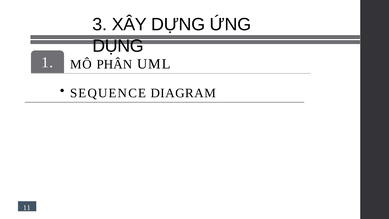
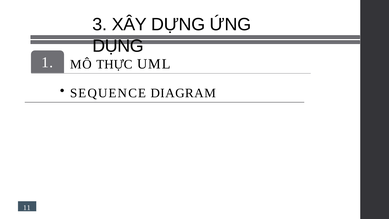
PHÂN: PHÂN -> THỰC
